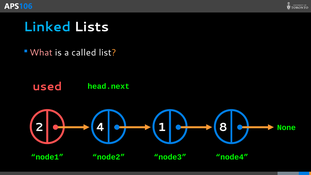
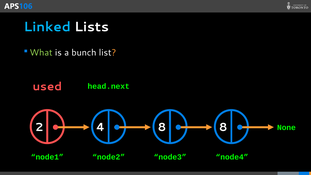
What colour: pink -> light green
called: called -> bunch
4 1: 1 -> 8
